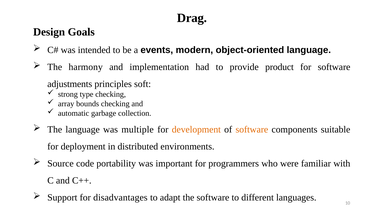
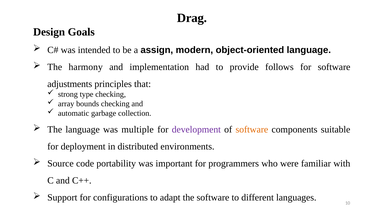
events: events -> assign
product: product -> follows
soft: soft -> that
development colour: orange -> purple
disadvantages: disadvantages -> configurations
